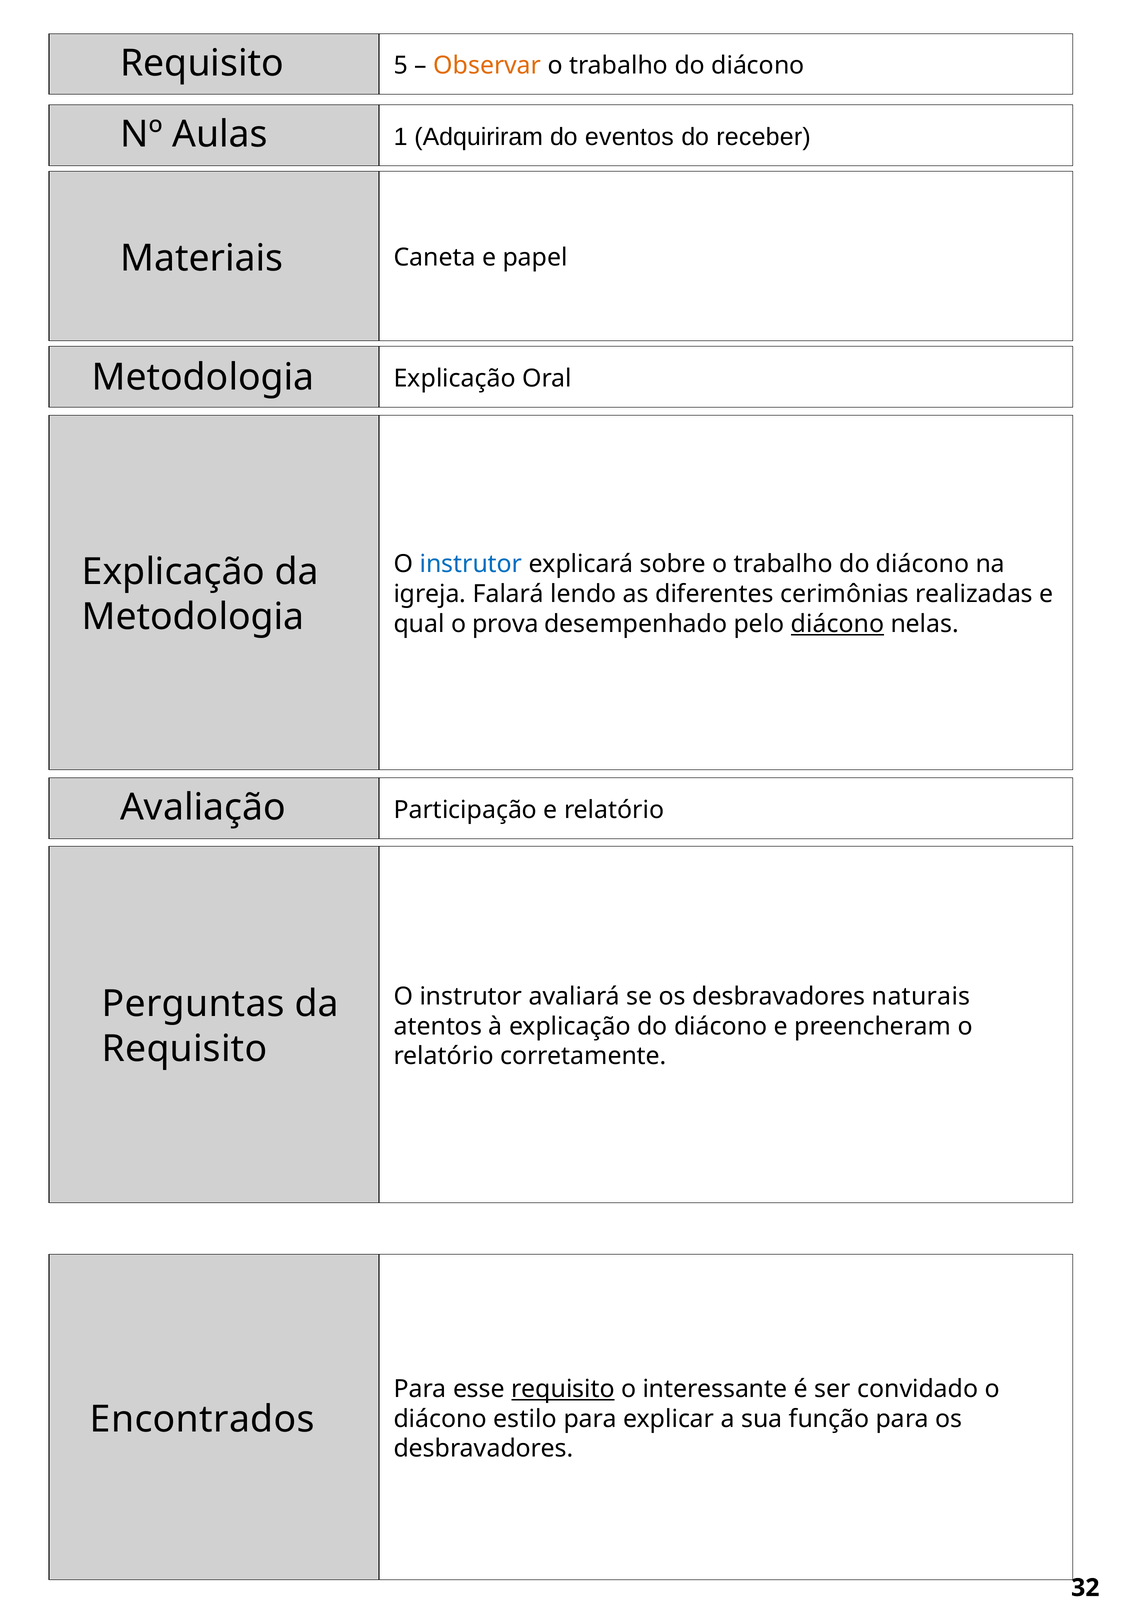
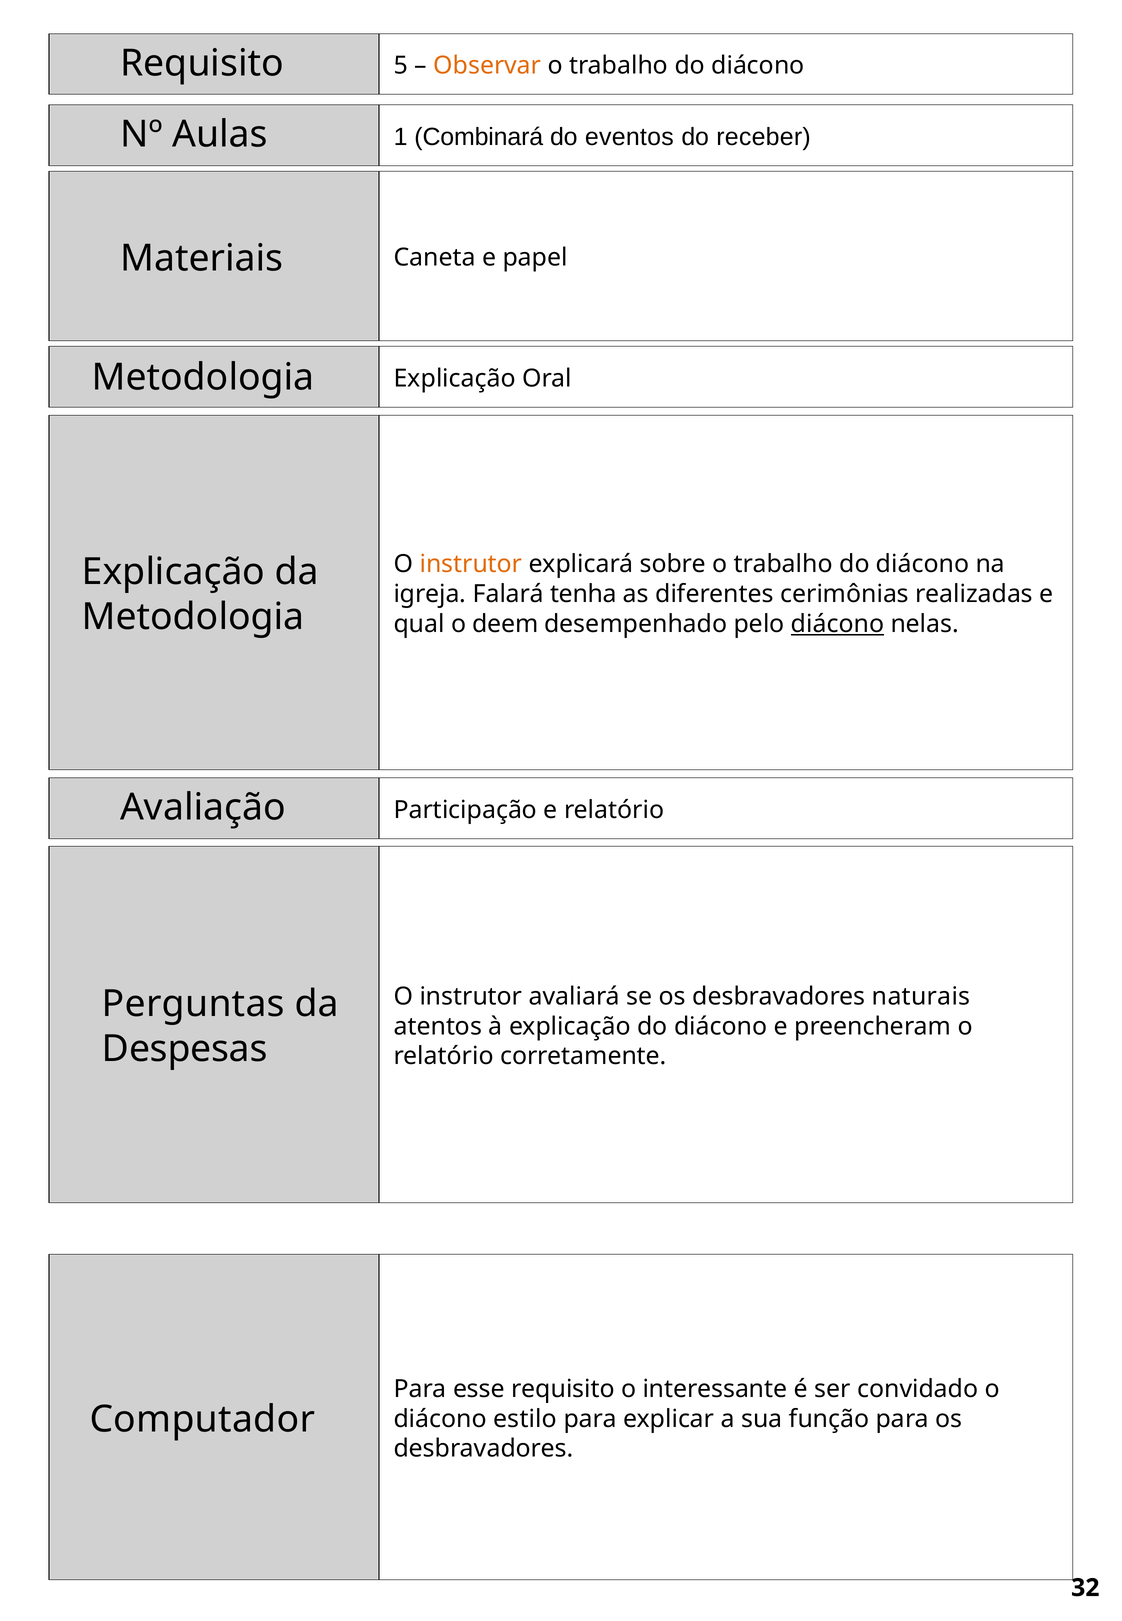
Adquiriram: Adquiriram -> Combinará
instrutor at (471, 564) colour: blue -> orange
lendo: lendo -> tenha
prova: prova -> deem
Requisito at (185, 1049): Requisito -> Despesas
requisito at (563, 1389) underline: present -> none
Encontrados: Encontrados -> Computador
